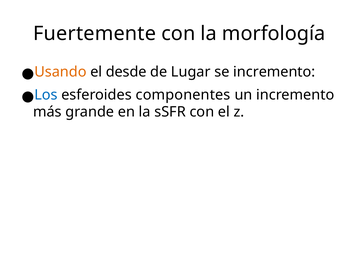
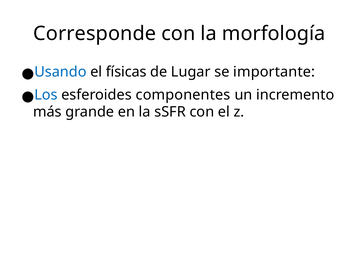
Fuertemente: Fuertemente -> Corresponde
Usando colour: orange -> blue
desde: desde -> físicas
se incremento: incremento -> importante
